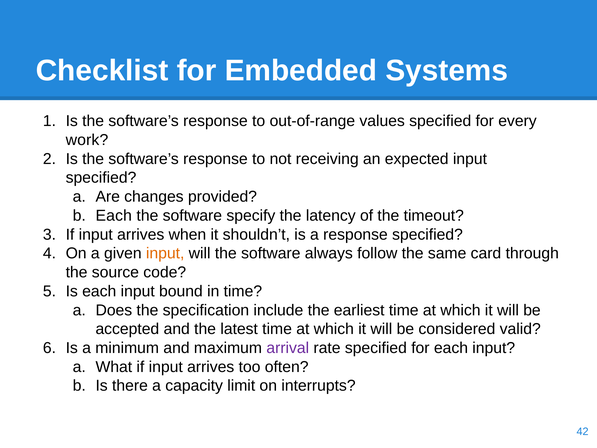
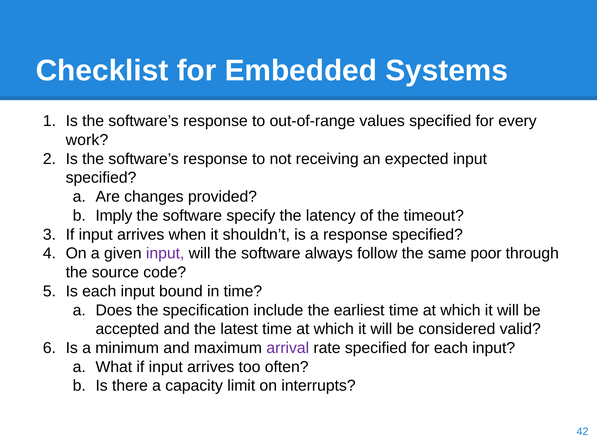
Each at (114, 215): Each -> Imply
input at (165, 253) colour: orange -> purple
card: card -> poor
